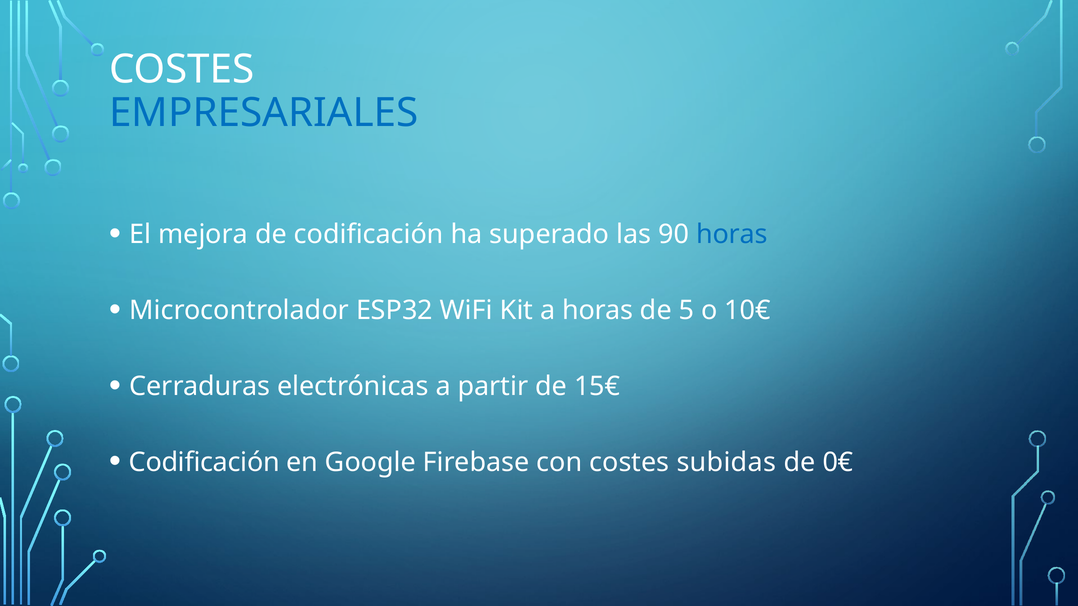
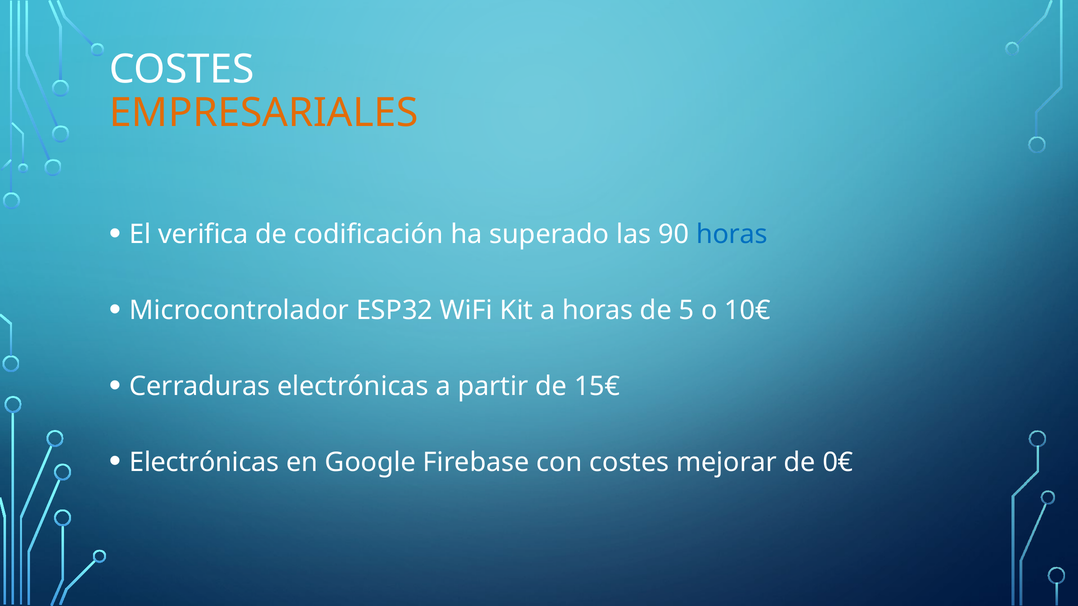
EMPRESARIALES colour: blue -> orange
mejora: mejora -> verifica
Codificación at (204, 462): Codificación -> Electrónicas
subidas: subidas -> mejorar
